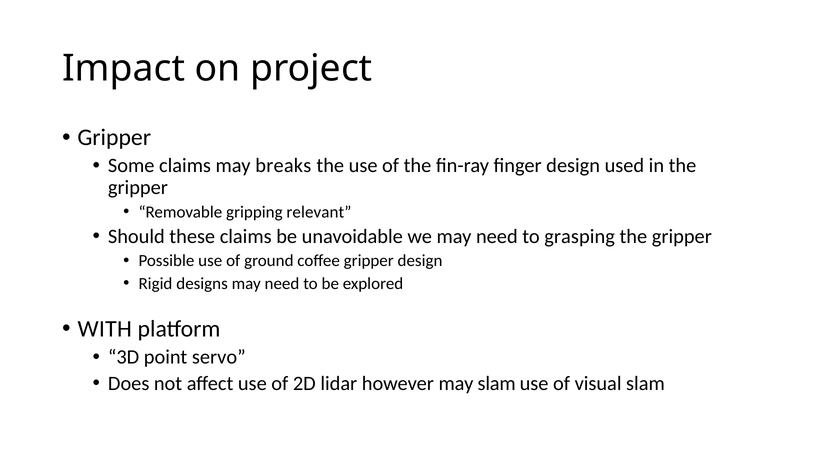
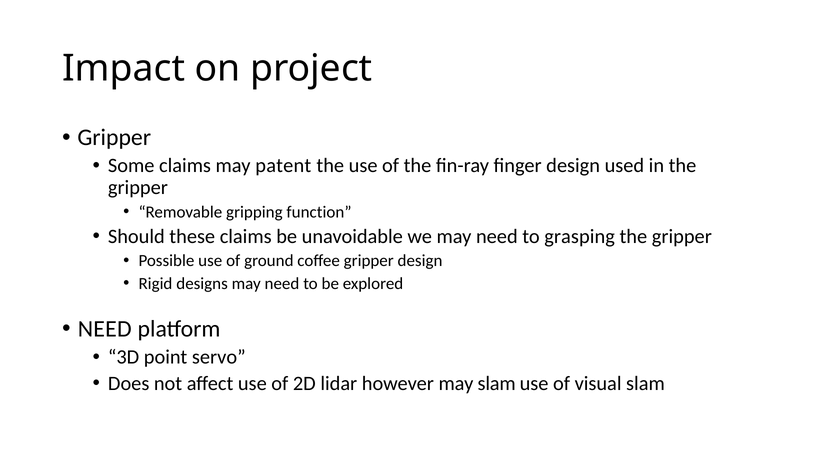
breaks: breaks -> patent
relevant: relevant -> function
WITH at (105, 329): WITH -> NEED
